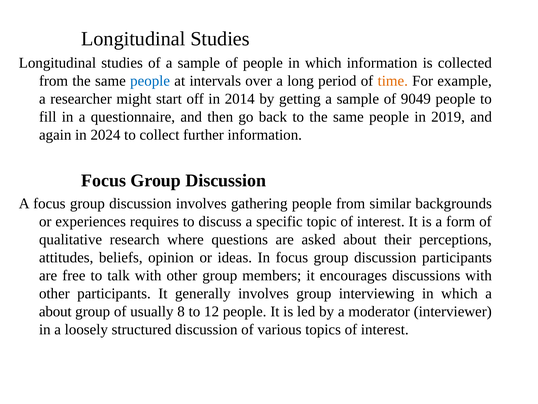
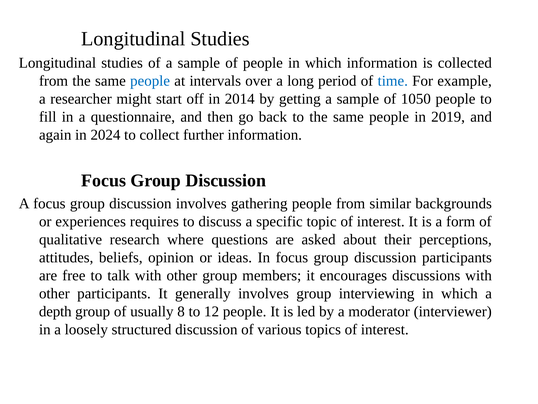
time colour: orange -> blue
9049: 9049 -> 1050
about at (55, 311): about -> depth
